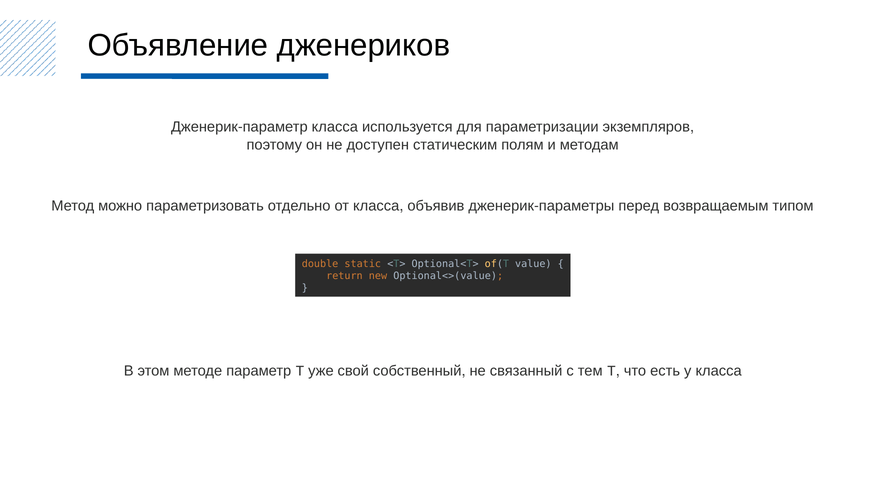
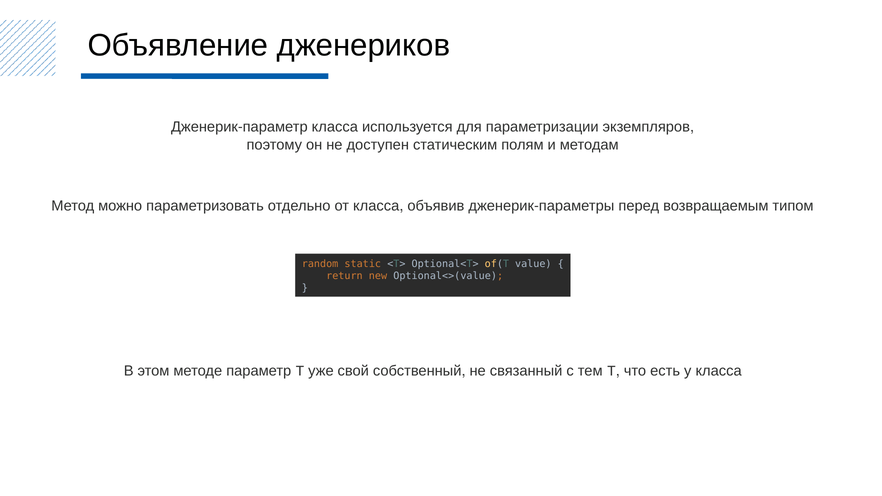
double: double -> random
